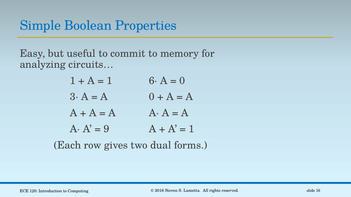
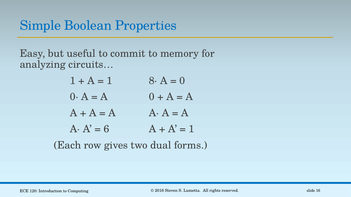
6·: 6· -> 8·
3·: 3· -> 0·
9: 9 -> 6
